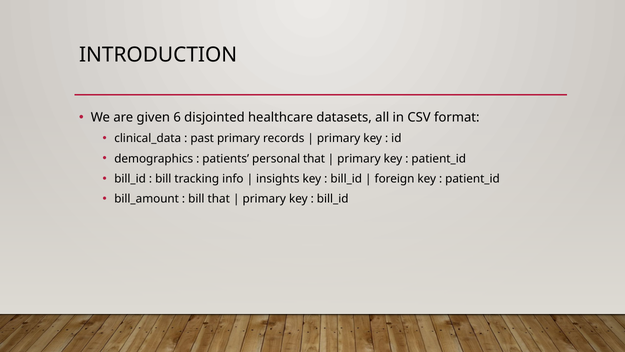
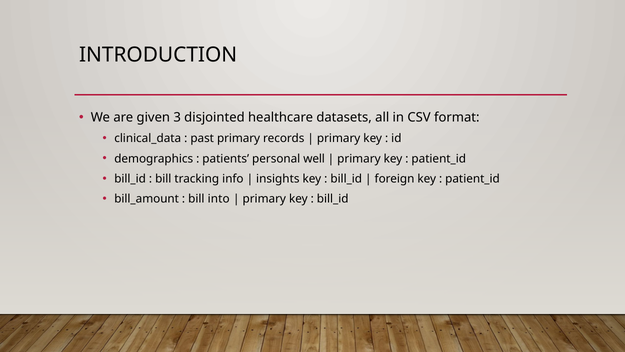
6: 6 -> 3
personal that: that -> well
bill that: that -> into
